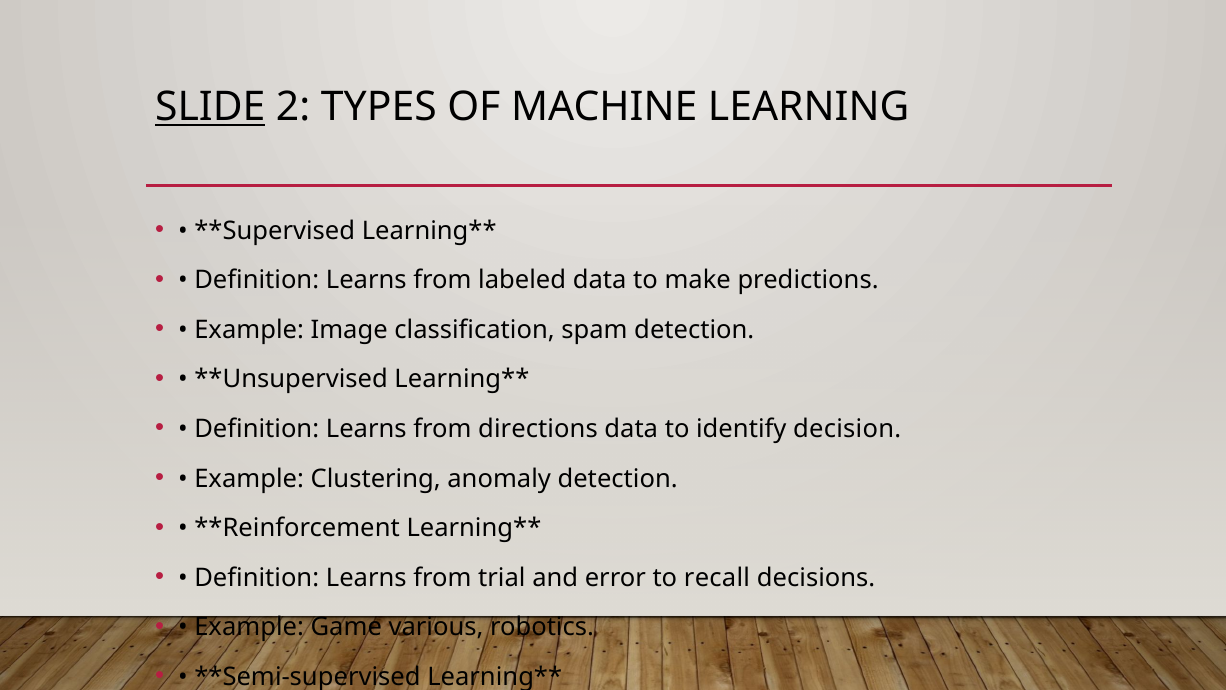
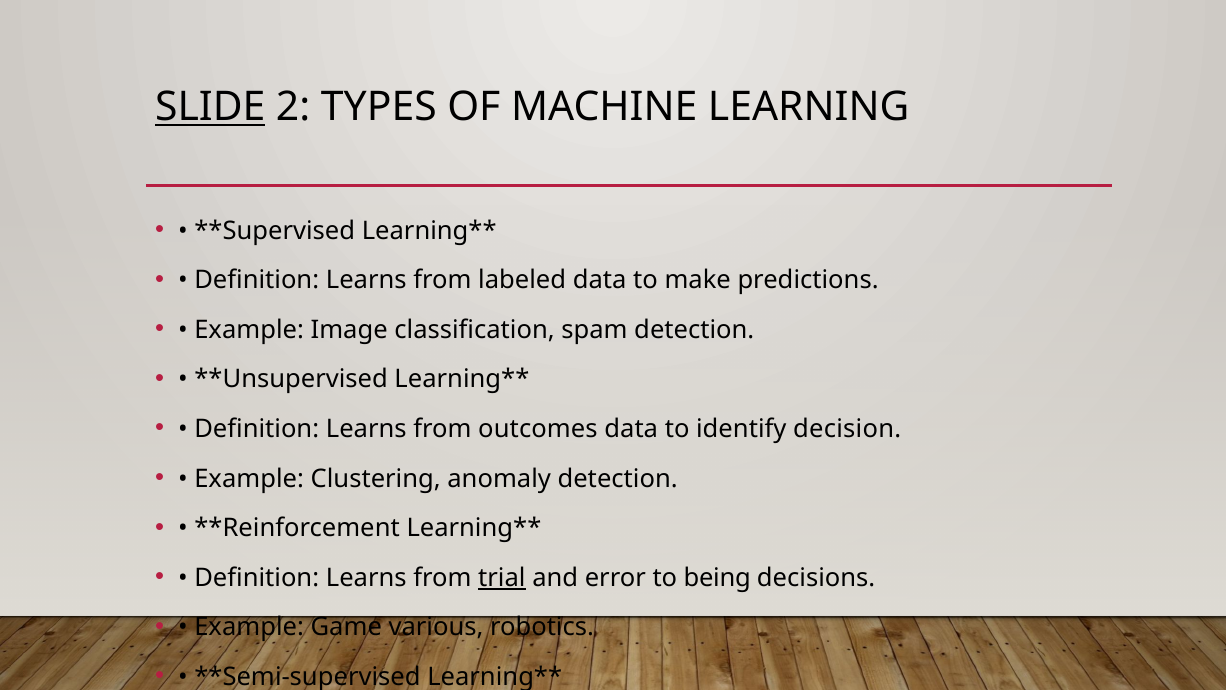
directions: directions -> outcomes
trial underline: none -> present
recall: recall -> being
